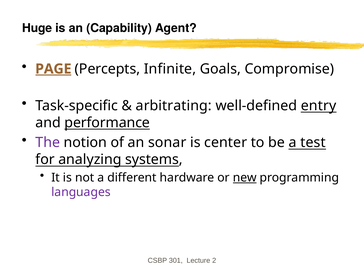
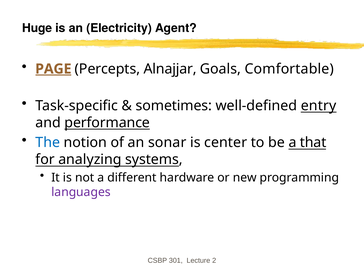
Capability: Capability -> Electricity
Infinite: Infinite -> Alnajjar
Compromise: Compromise -> Comfortable
arbitrating: arbitrating -> sometimes
The colour: purple -> blue
test: test -> that
new underline: present -> none
